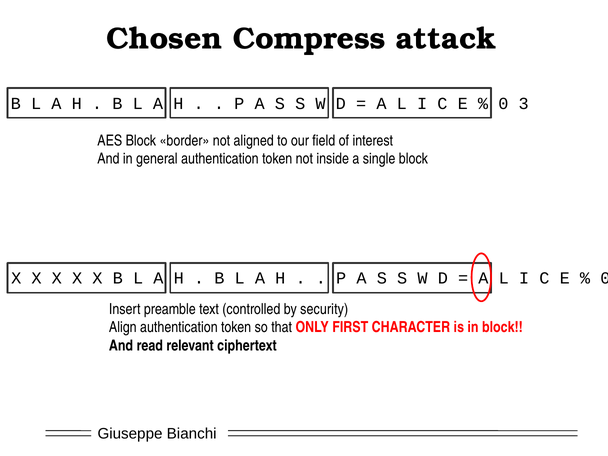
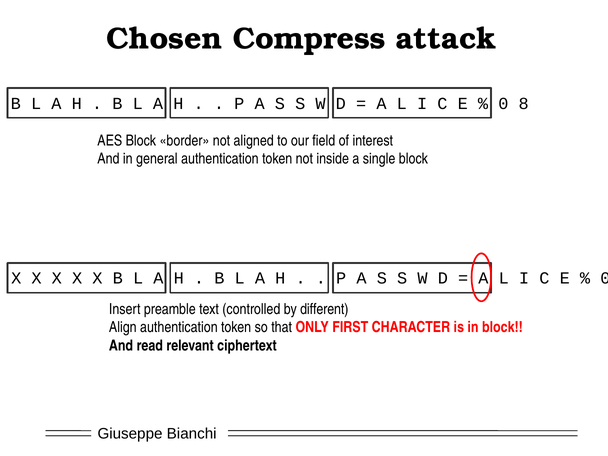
3: 3 -> 8
security: security -> different
